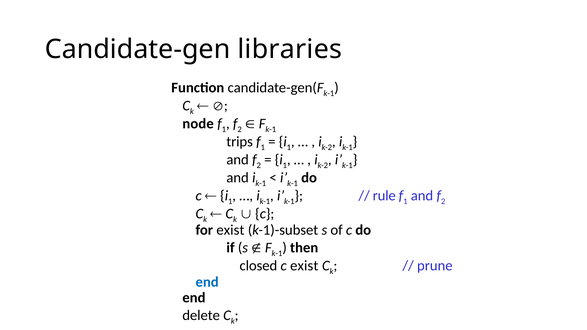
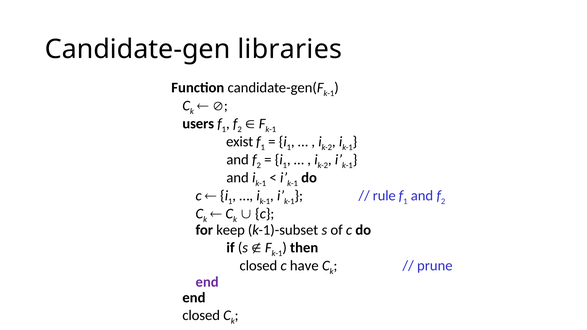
node: node -> users
trips: trips -> exist
for exist: exist -> keep
c exist: exist -> have
end at (207, 282) colour: blue -> purple
delete at (201, 315): delete -> closed
